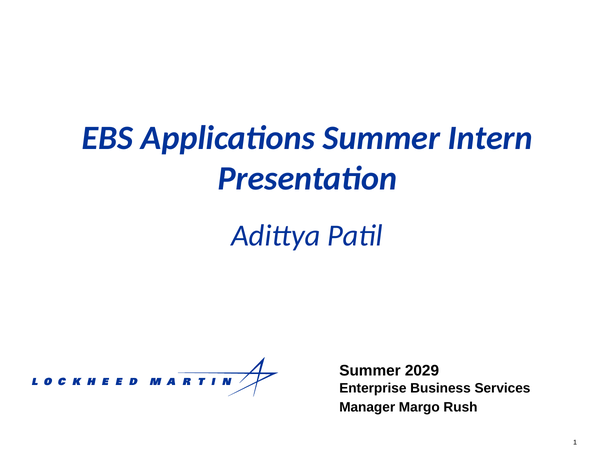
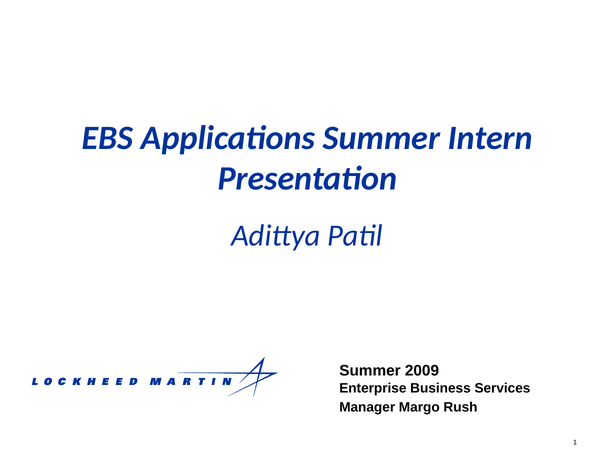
2029: 2029 -> 2009
